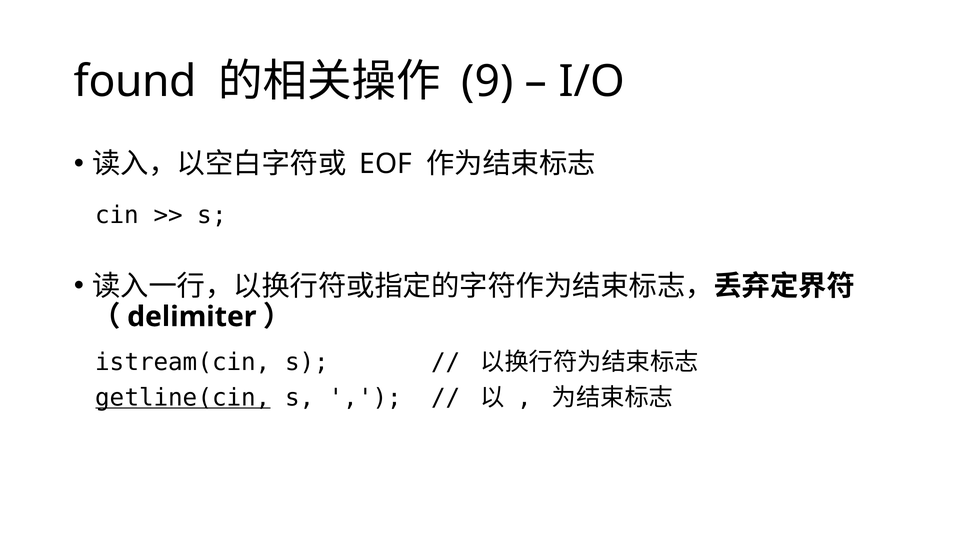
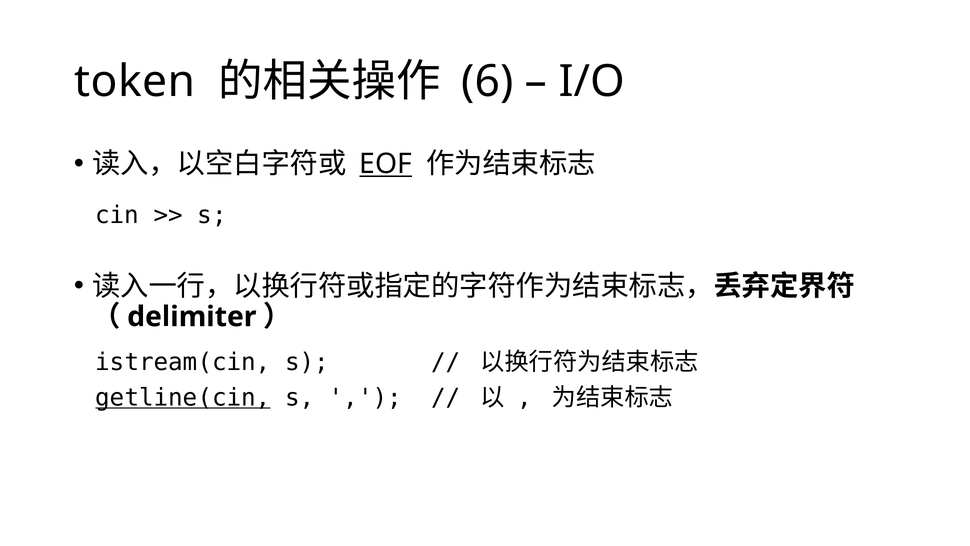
found: found -> token
9: 9 -> 6
EOF underline: none -> present
